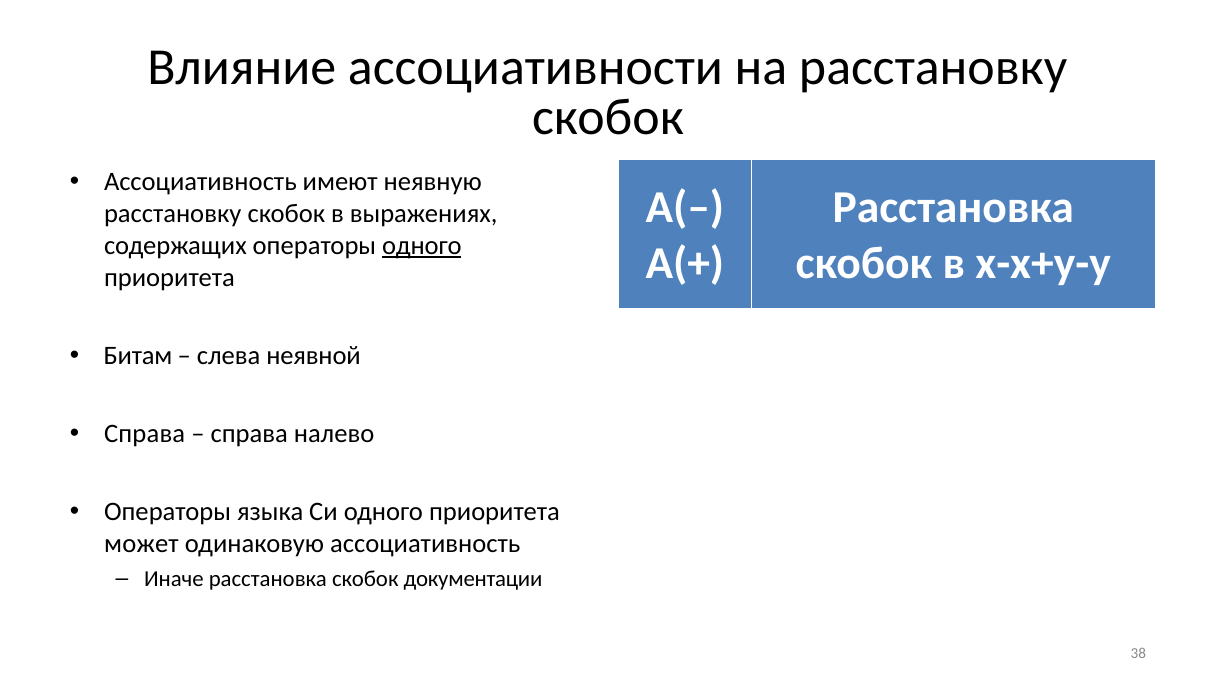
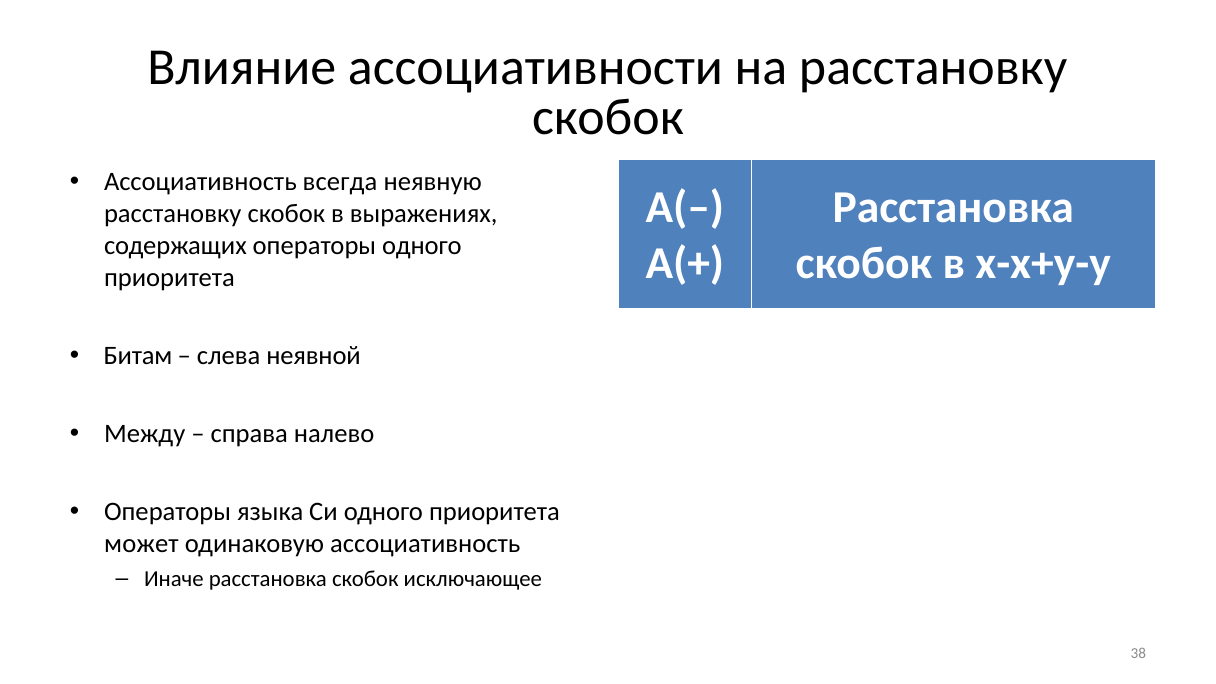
имеют: имеют -> всегда
одного at (422, 246) underline: present -> none
Справа at (145, 434): Справа -> Между
документации: документации -> исключающее
